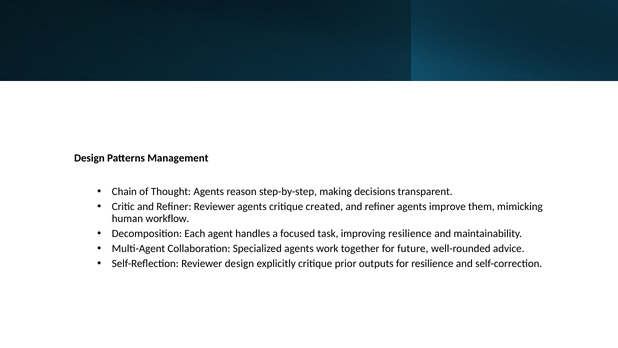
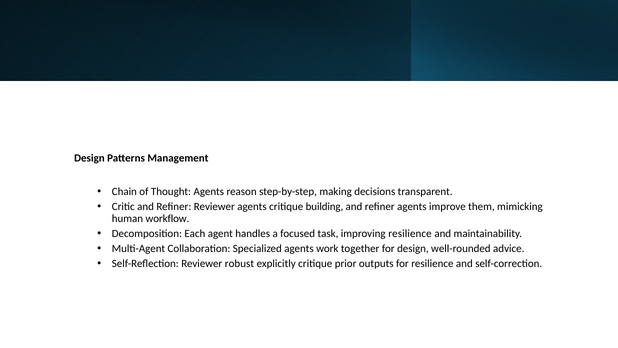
created: created -> building
for future: future -> design
Reviewer design: design -> robust
